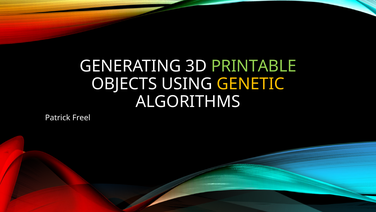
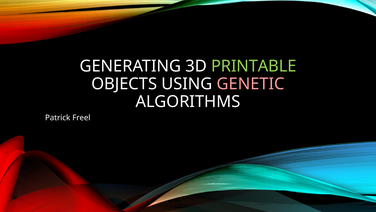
GENETIC colour: yellow -> pink
